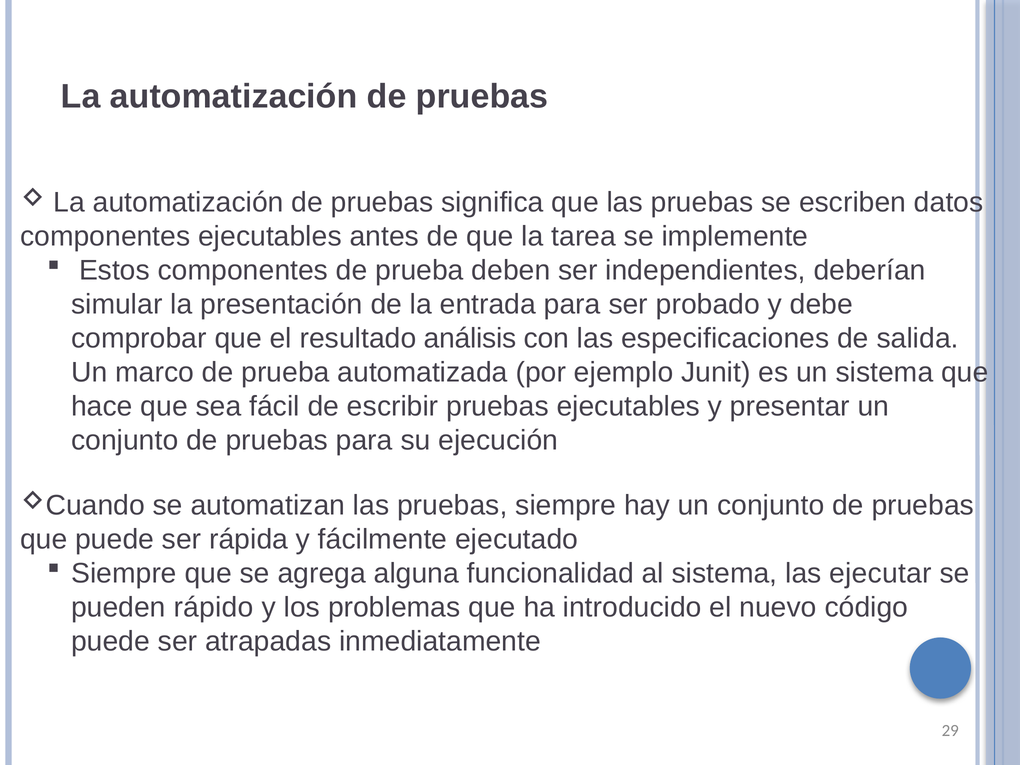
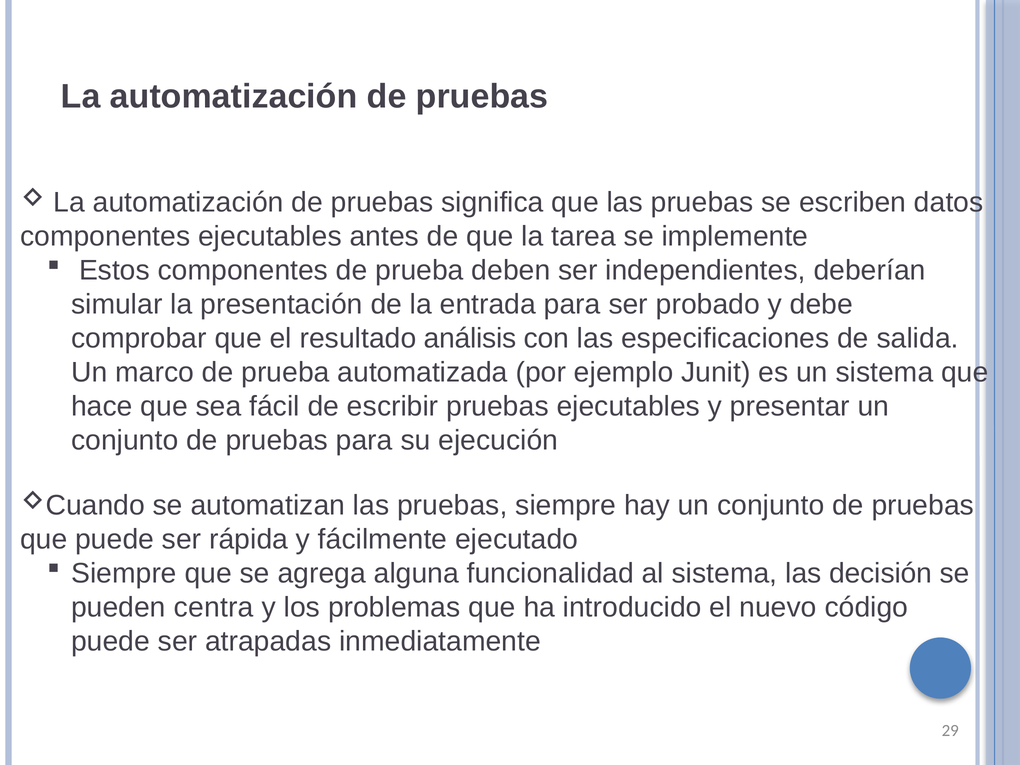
ejecutar: ejecutar -> decisión
rápido: rápido -> centra
